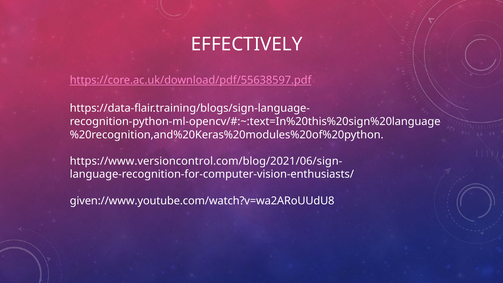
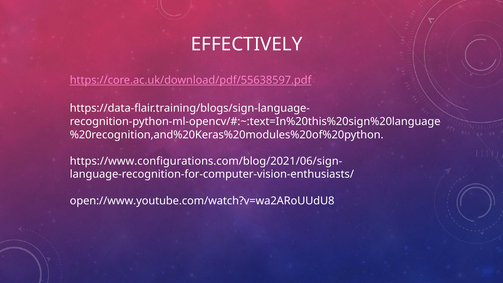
https://www.versioncontrol.com/blog/2021/06/sign-: https://www.versioncontrol.com/blog/2021/06/sign- -> https://www.configurations.com/blog/2021/06/sign-
given://www.youtube.com/watch?v=wa2ARoUUdU8: given://www.youtube.com/watch?v=wa2ARoUUdU8 -> open://www.youtube.com/watch?v=wa2ARoUUdU8
